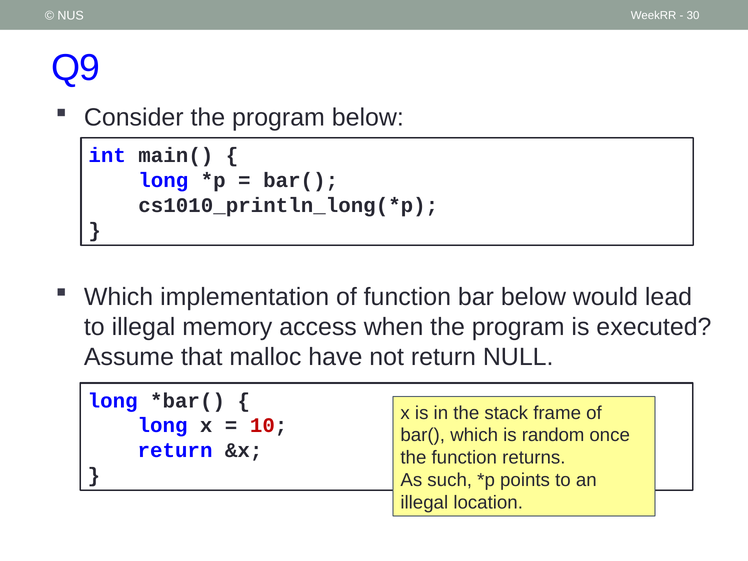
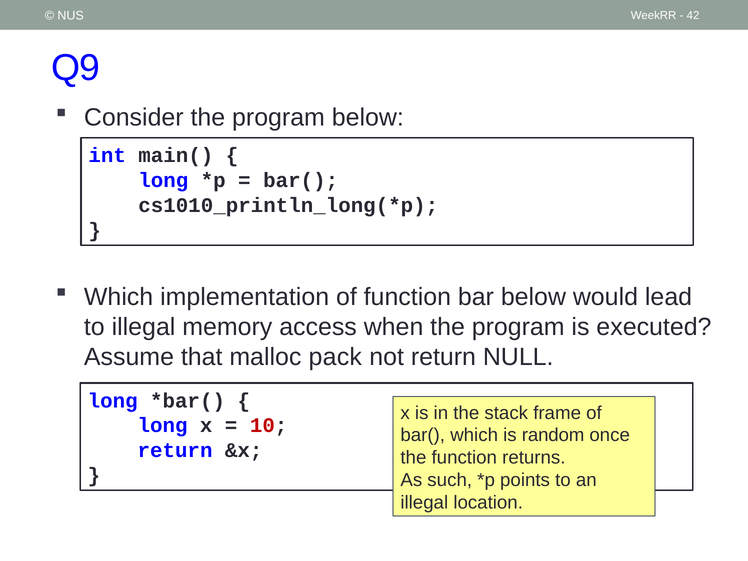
30: 30 -> 42
have: have -> pack
